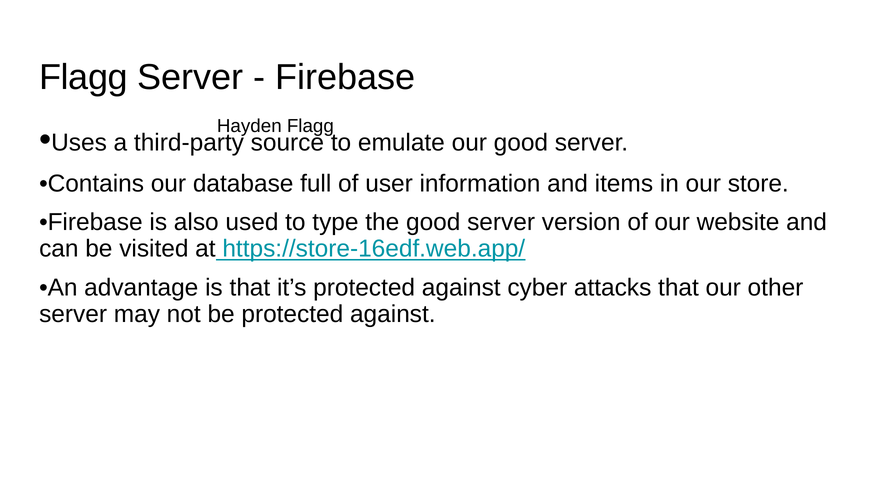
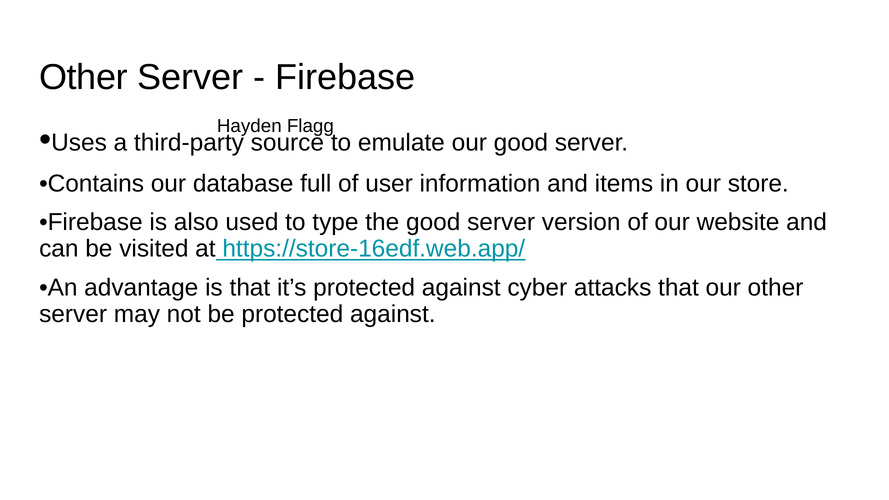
Flagg at (83, 77): Flagg -> Other
